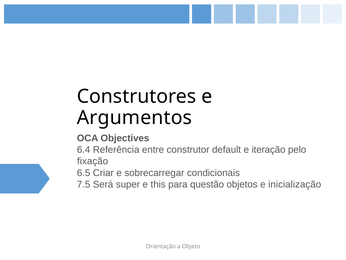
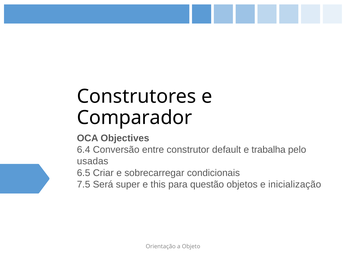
Argumentos: Argumentos -> Comparador
Referência: Referência -> Conversão
iteração: iteração -> trabalha
fixação: fixação -> usadas
